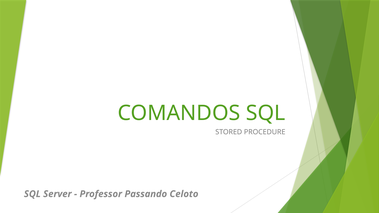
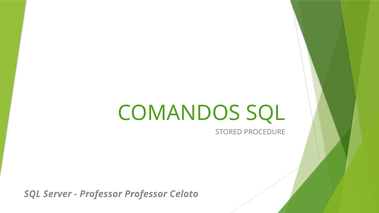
Professor Passando: Passando -> Professor
